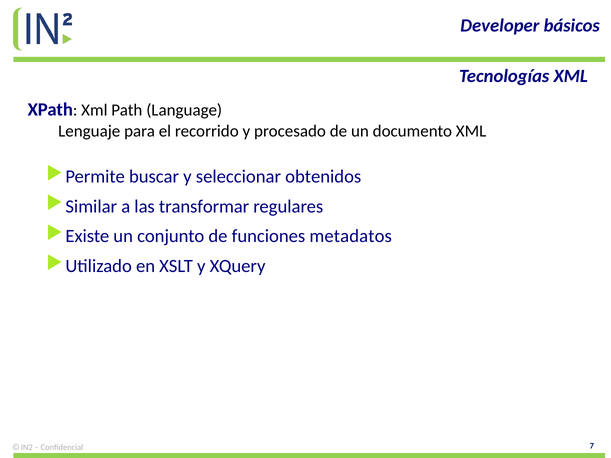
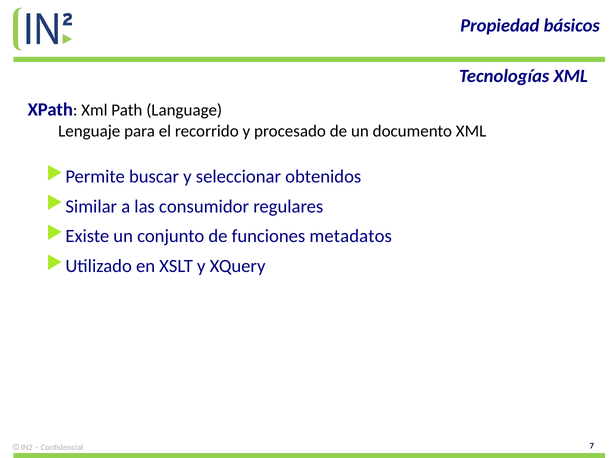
Developer: Developer -> Propiedad
transformar: transformar -> consumidor
